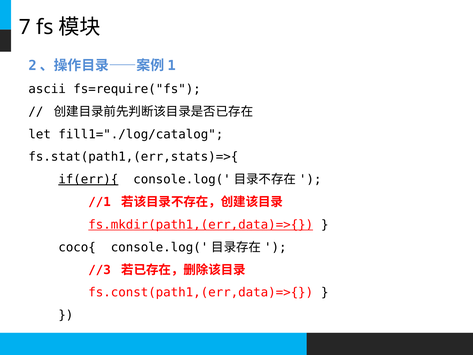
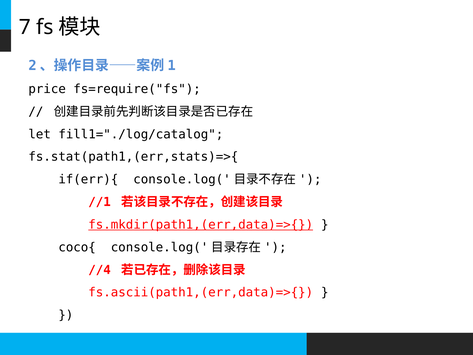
ascii: ascii -> price
if(err){ underline: present -> none
//3: //3 -> //4
fs.const(path1,(err,data)=>{: fs.const(path1,(err,data)=>{ -> fs.ascii(path1,(err,data)=>{
